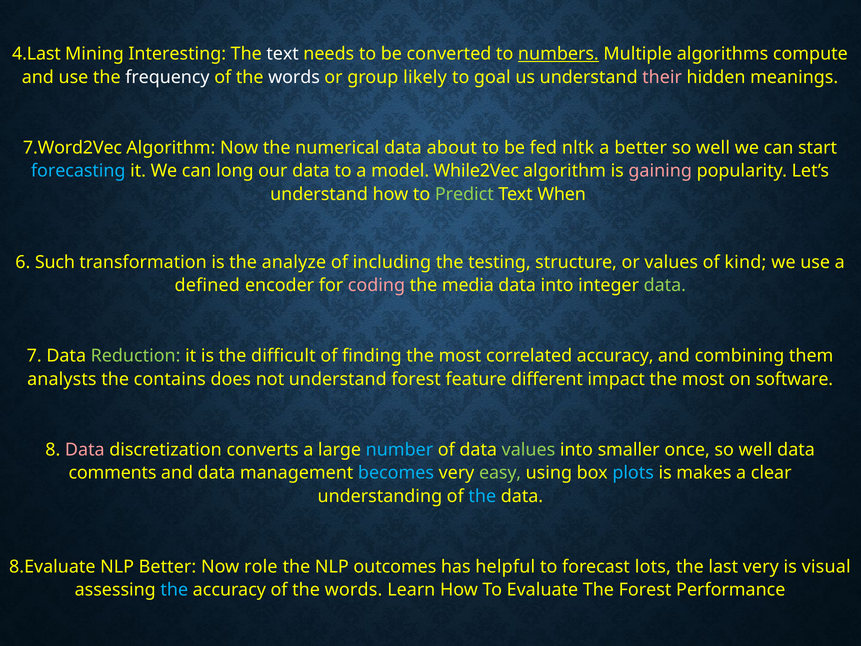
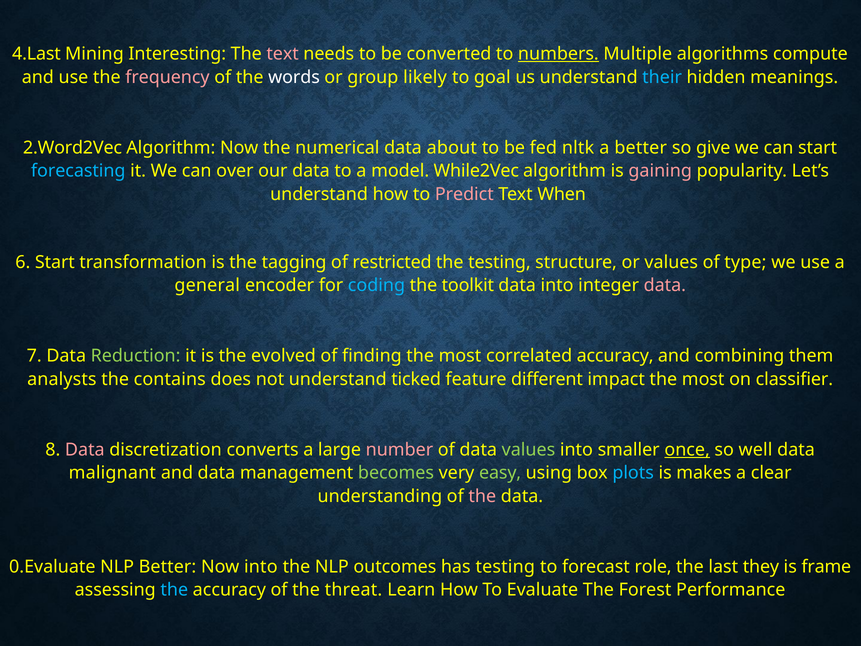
text at (283, 54) colour: white -> pink
frequency colour: white -> pink
their colour: pink -> light blue
7.Word2Vec: 7.Word2Vec -> 2.Word2Vec
well at (713, 148): well -> give
long: long -> over
Predict colour: light green -> pink
6 Such: Such -> Start
analyze: analyze -> tagging
including: including -> restricted
kind: kind -> type
defined: defined -> general
coding colour: pink -> light blue
media: media -> toolkit
data at (665, 285) colour: light green -> pink
difficult: difficult -> evolved
understand forest: forest -> ticked
software: software -> classifier
number colour: light blue -> pink
once underline: none -> present
comments: comments -> malignant
becomes colour: light blue -> light green
the at (482, 496) colour: light blue -> pink
8.Evaluate: 8.Evaluate -> 0.Evaluate
Now role: role -> into
has helpful: helpful -> testing
lots: lots -> role
last very: very -> they
visual: visual -> frame
accuracy of the words: words -> threat
